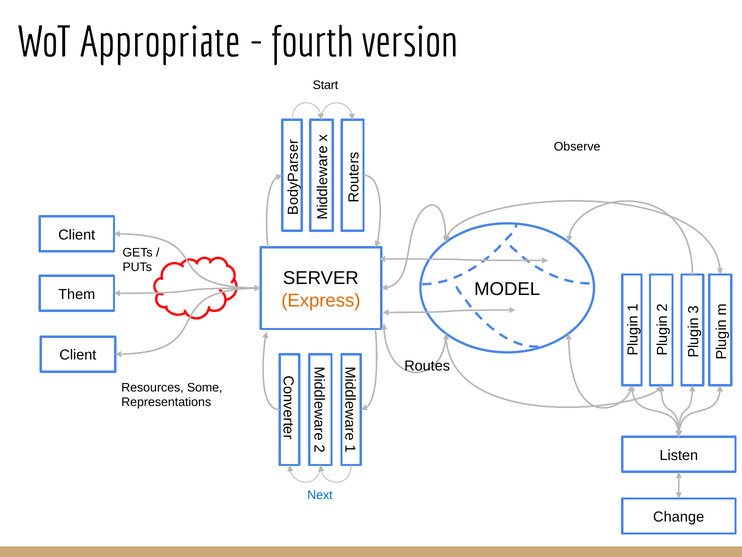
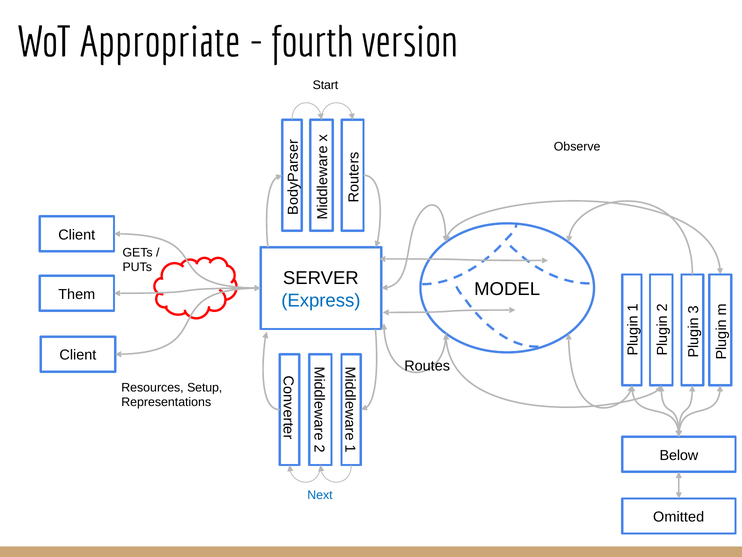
Express colour: orange -> blue
Some: Some -> Setup
Listen: Listen -> Below
Change: Change -> Omitted
